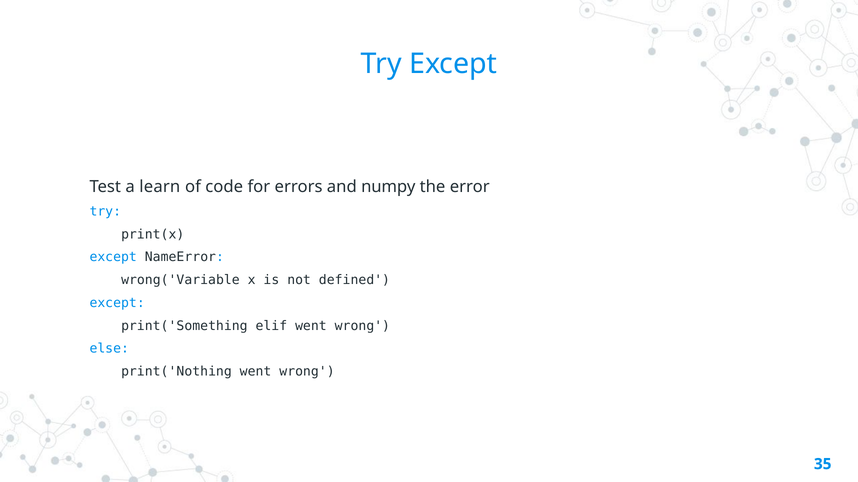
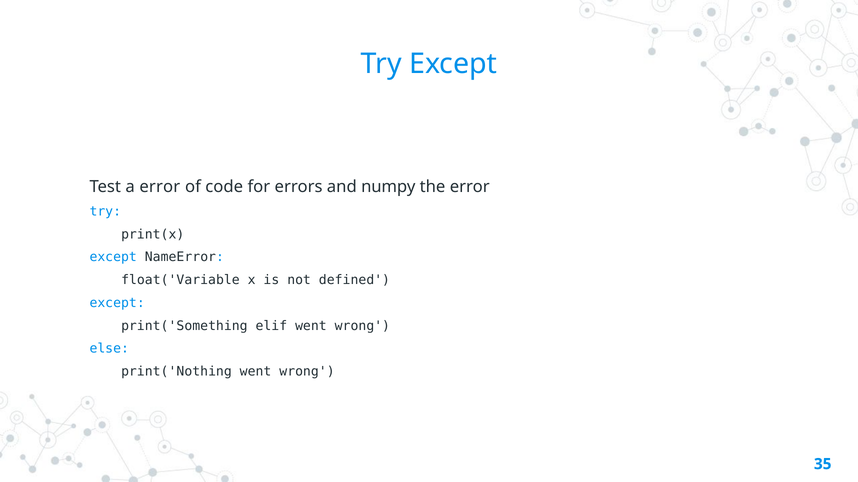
a learn: learn -> error
wrong('Variable: wrong('Variable -> float('Variable
